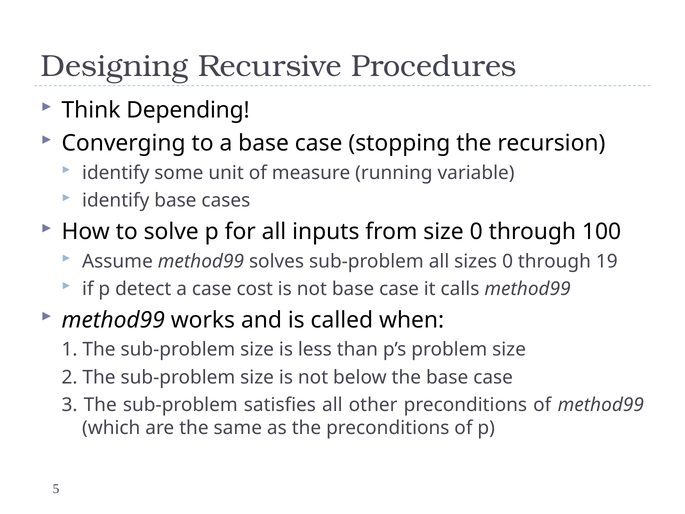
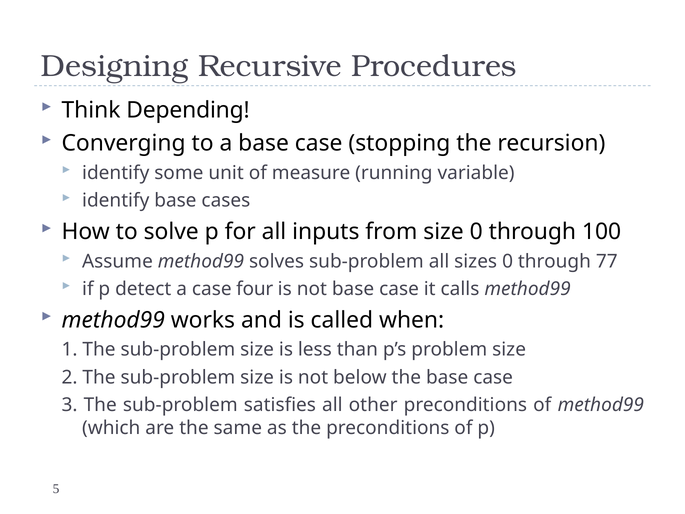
19: 19 -> 77
cost: cost -> four
